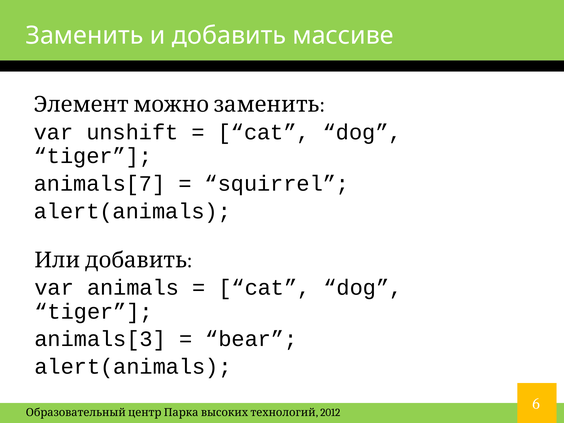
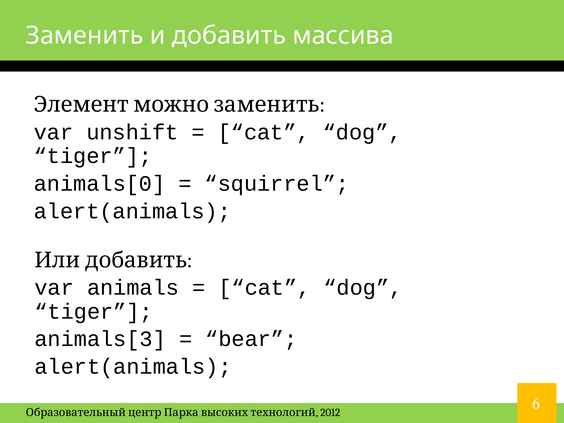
массиве: массиве -> массива
animals[7: animals[7 -> animals[0
